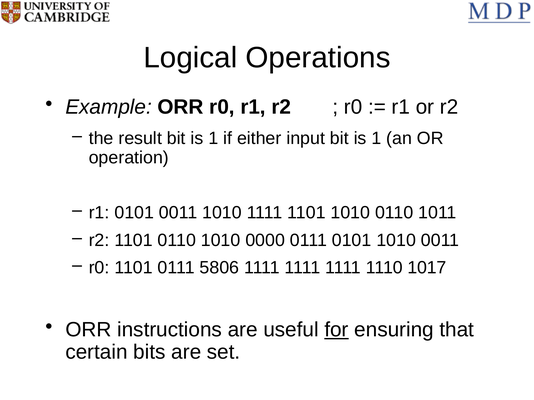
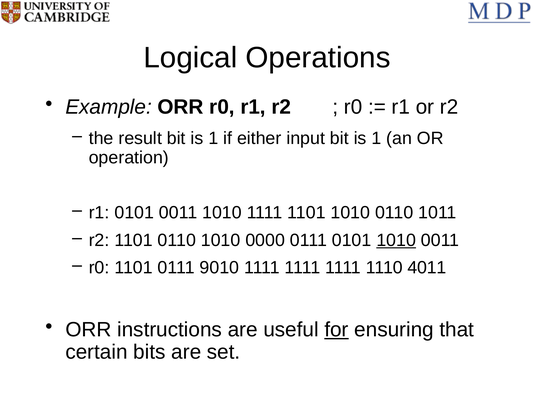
1010 at (396, 240) underline: none -> present
5806: 5806 -> 9010
1017: 1017 -> 4011
